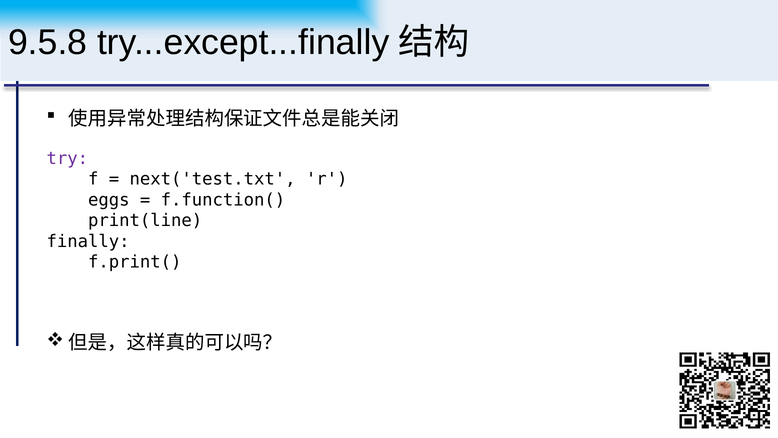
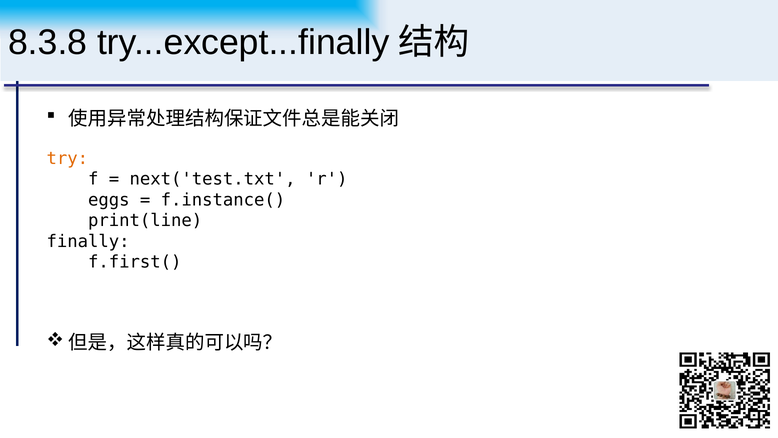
9.5.8: 9.5.8 -> 8.3.8
try colour: purple -> orange
f.function(: f.function( -> f.instance(
f.print(: f.print( -> f.first(
